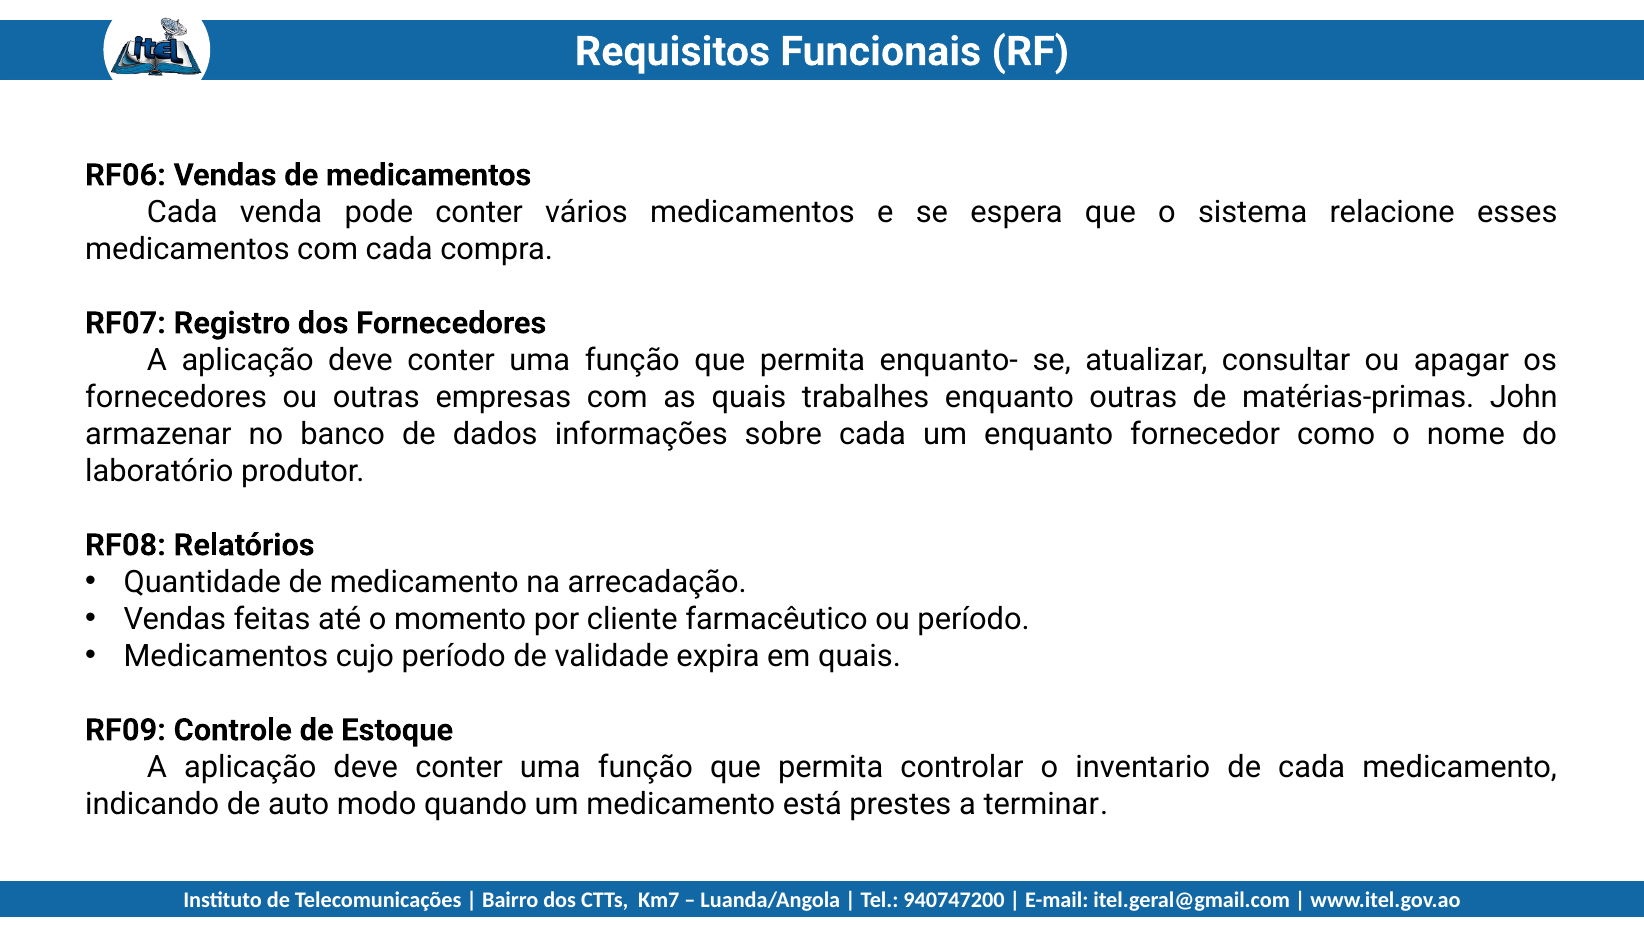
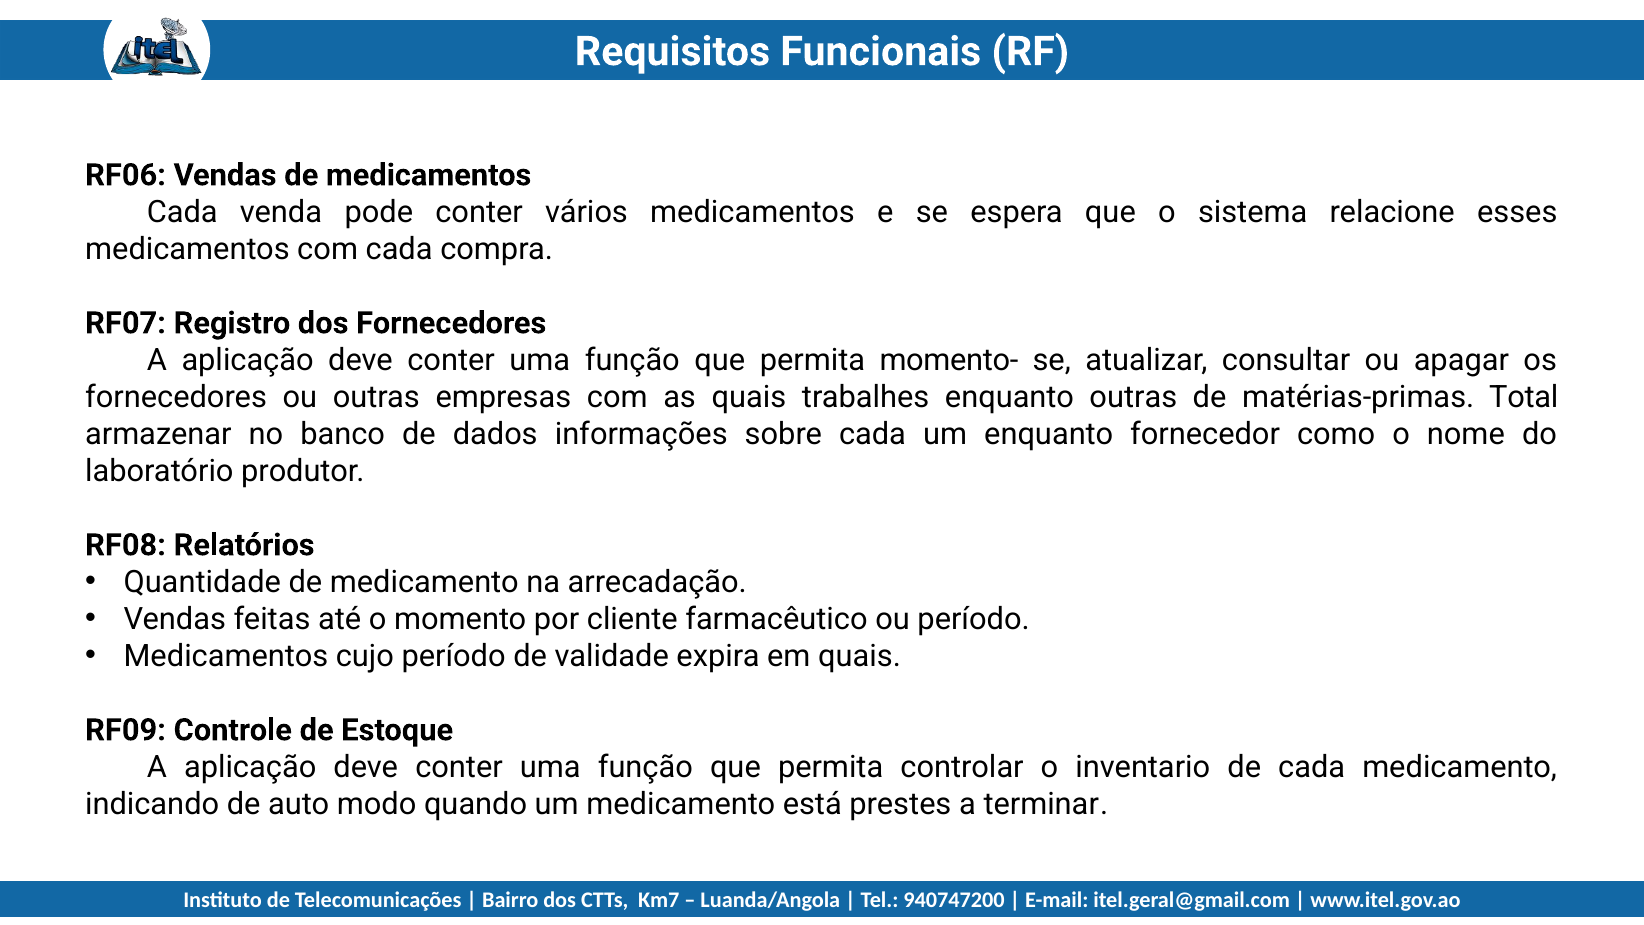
enquanto-: enquanto- -> momento-
John: John -> Total
